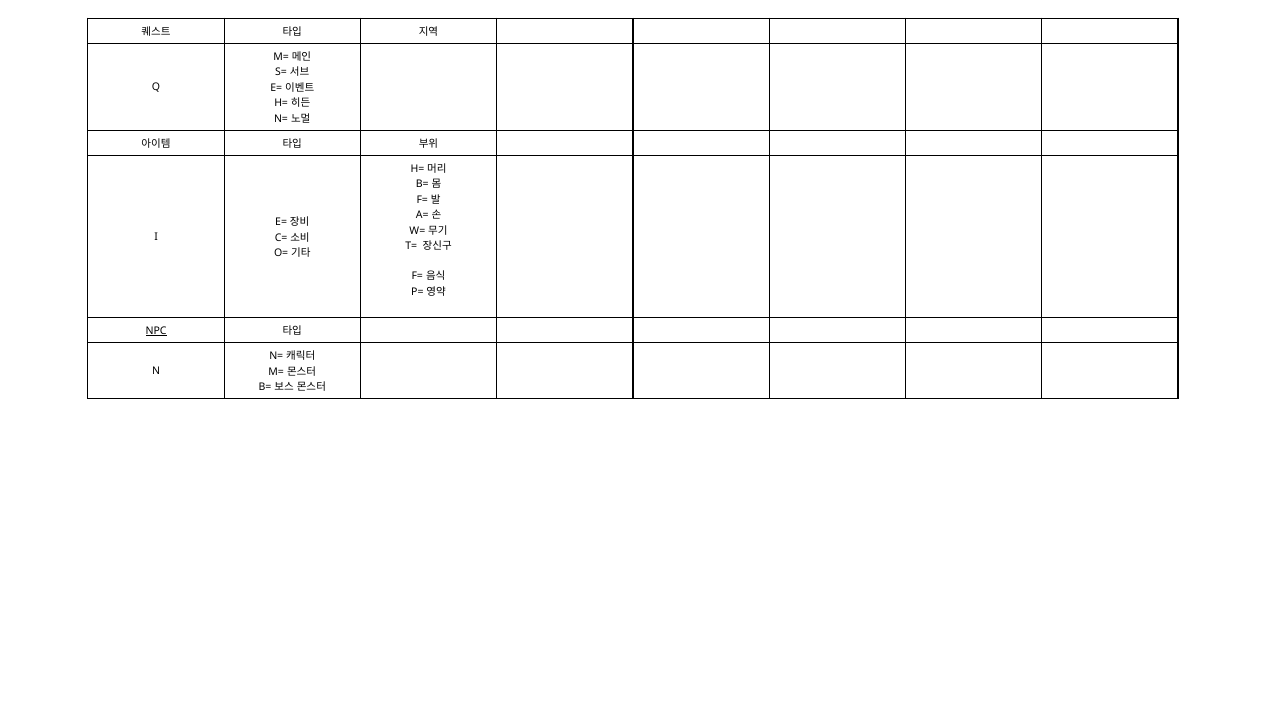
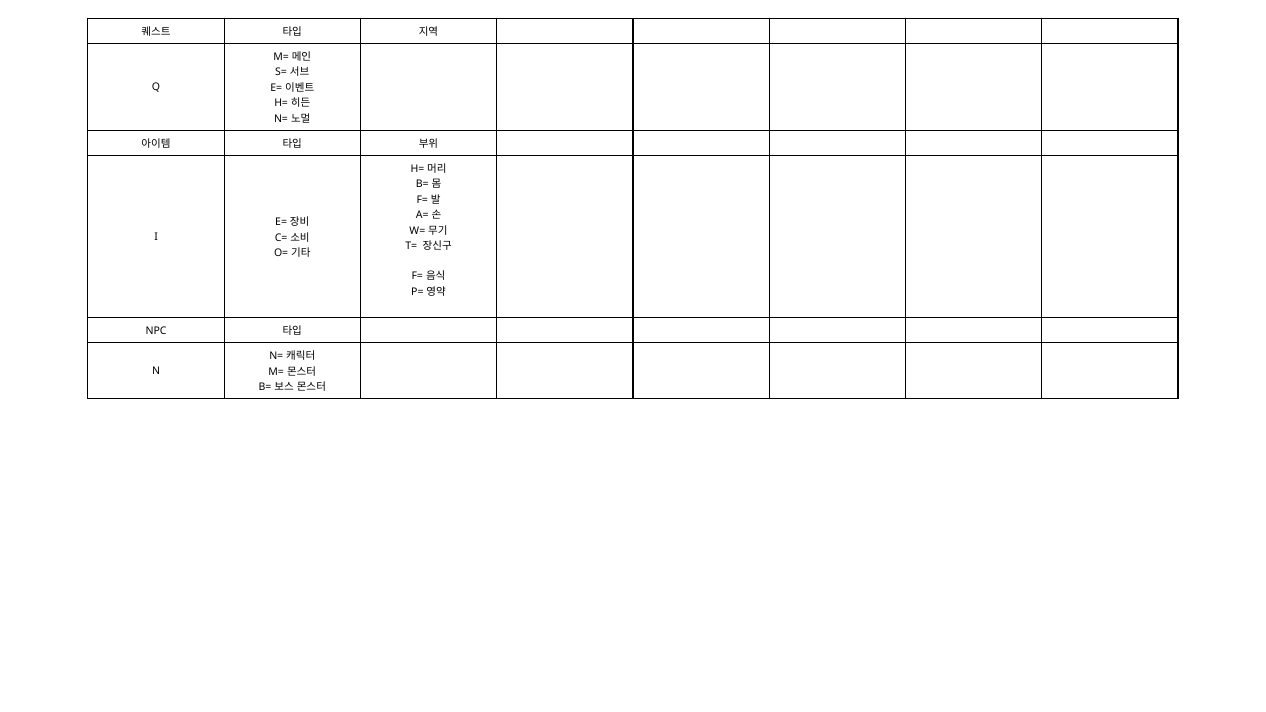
NPC underline: present -> none
